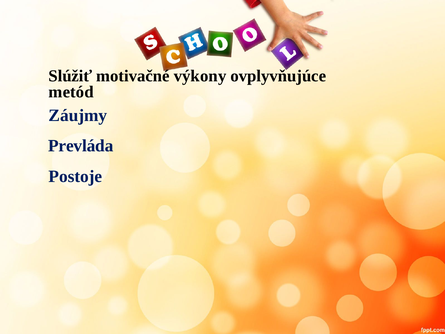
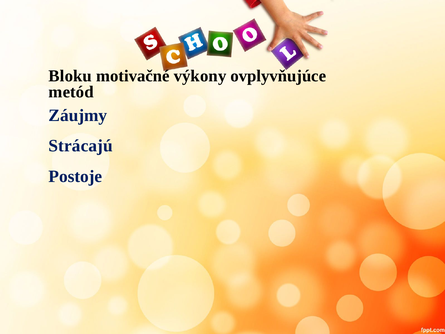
Slúžiť: Slúžiť -> Bloku
Prevláda: Prevláda -> Strácajú
